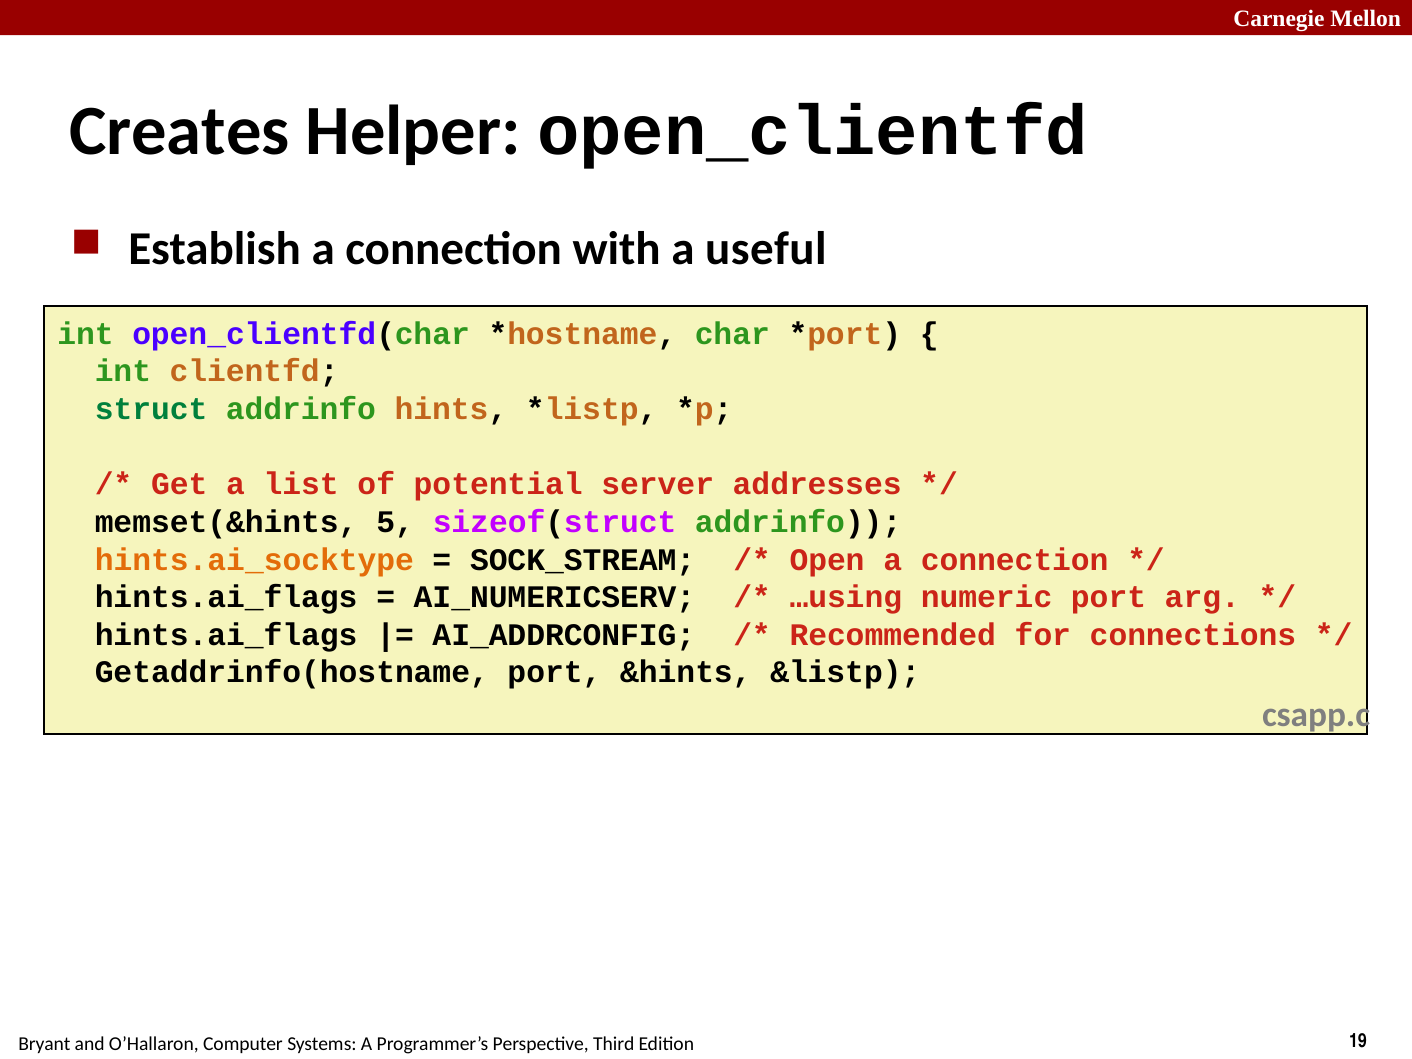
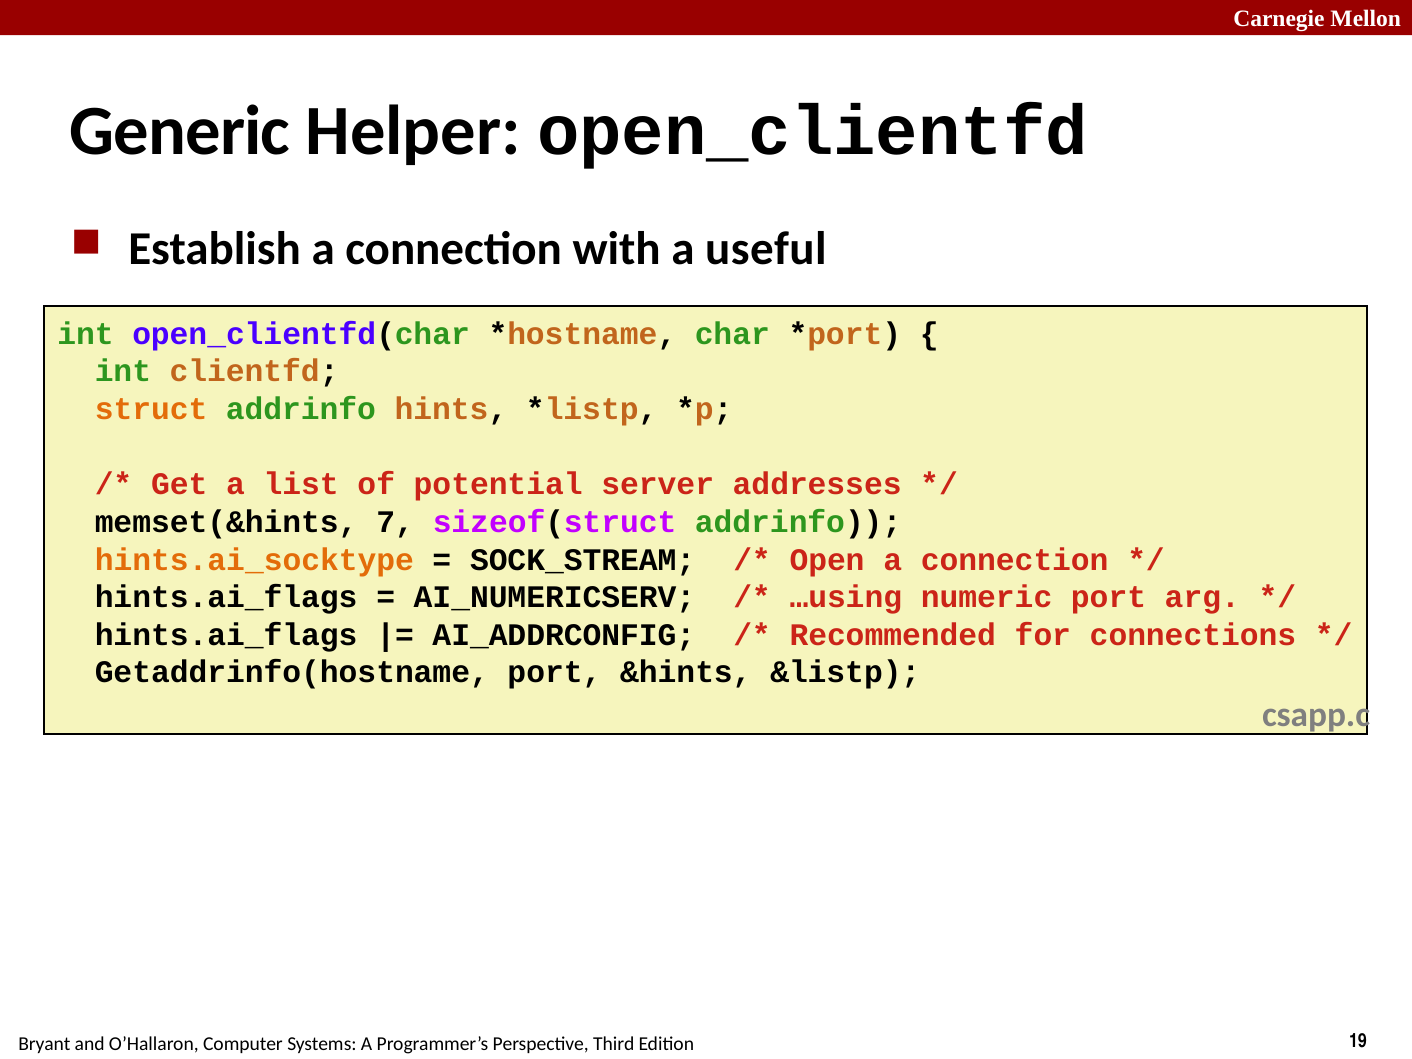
Creates: Creates -> Generic
struct colour: green -> orange
5: 5 -> 7
